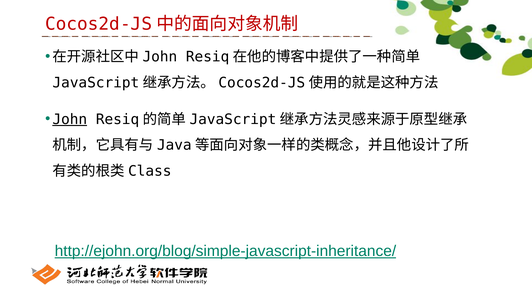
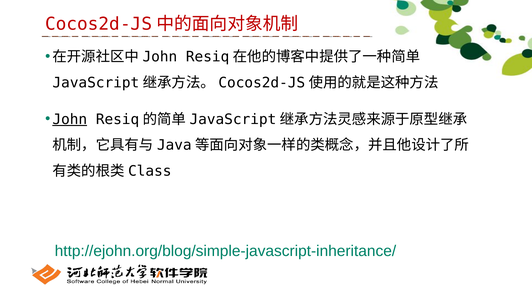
http://ejohn.org/blog/simple-javascript-inheritance/ underline: present -> none
